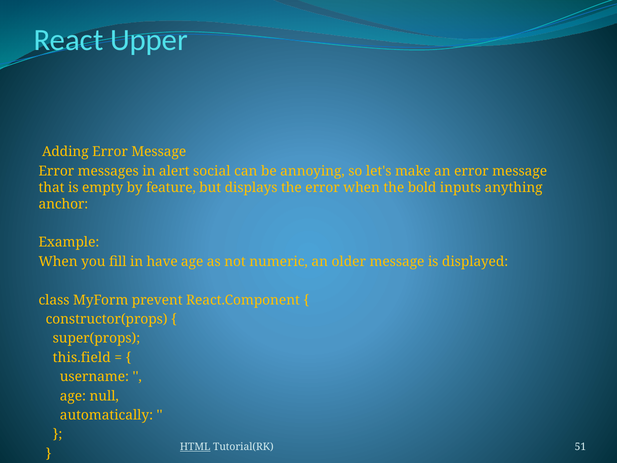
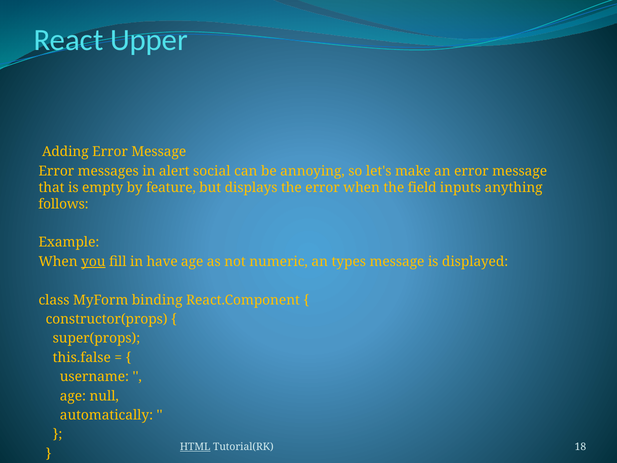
bold: bold -> field
anchor: anchor -> follows
you underline: none -> present
older: older -> types
prevent: prevent -> binding
this.field: this.field -> this.false
51: 51 -> 18
